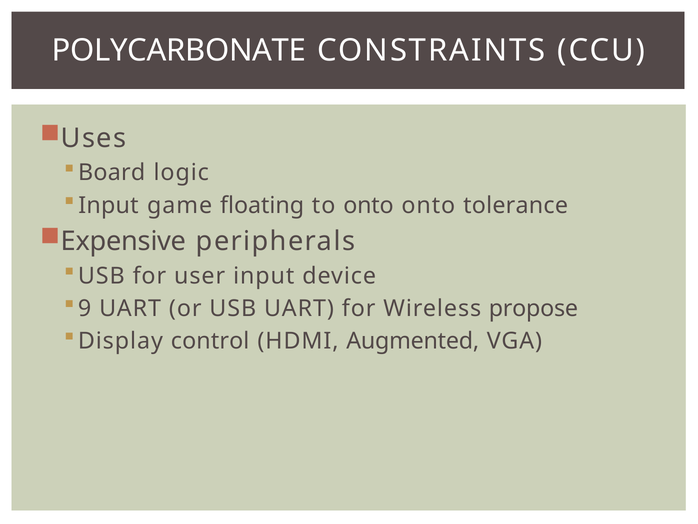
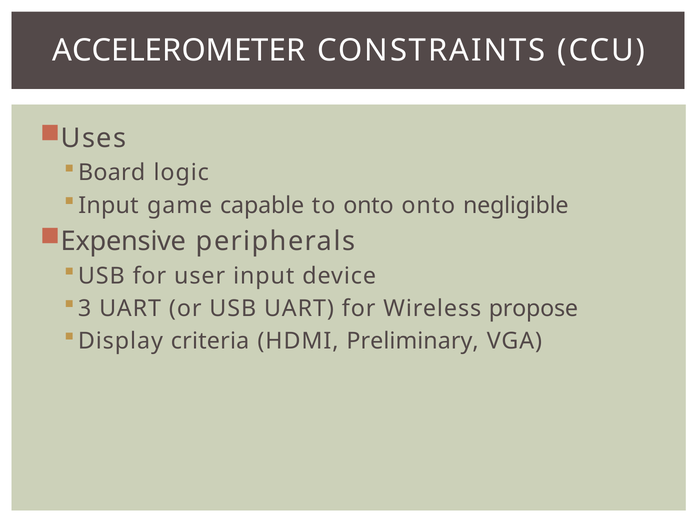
POLYCARBONATE: POLYCARBONATE -> ACCELEROMETER
floating: floating -> capable
tolerance: tolerance -> negligible
9: 9 -> 3
control: control -> criteria
Augmented: Augmented -> Preliminary
